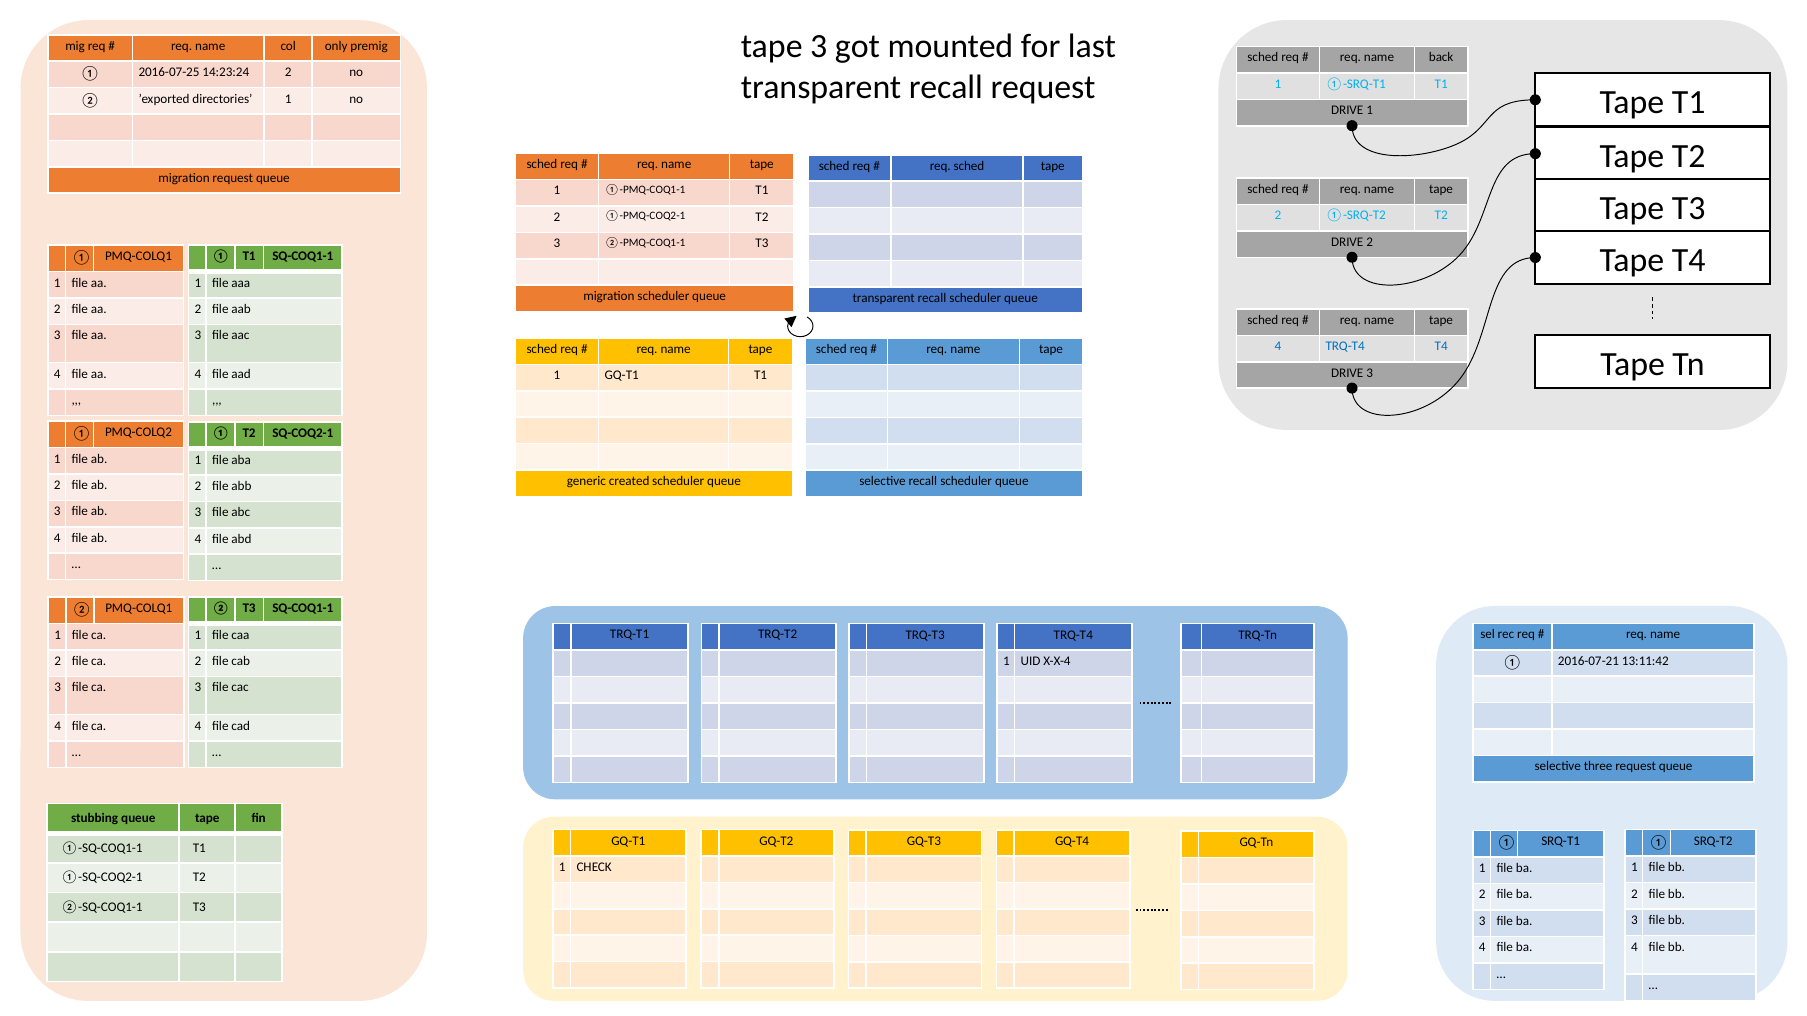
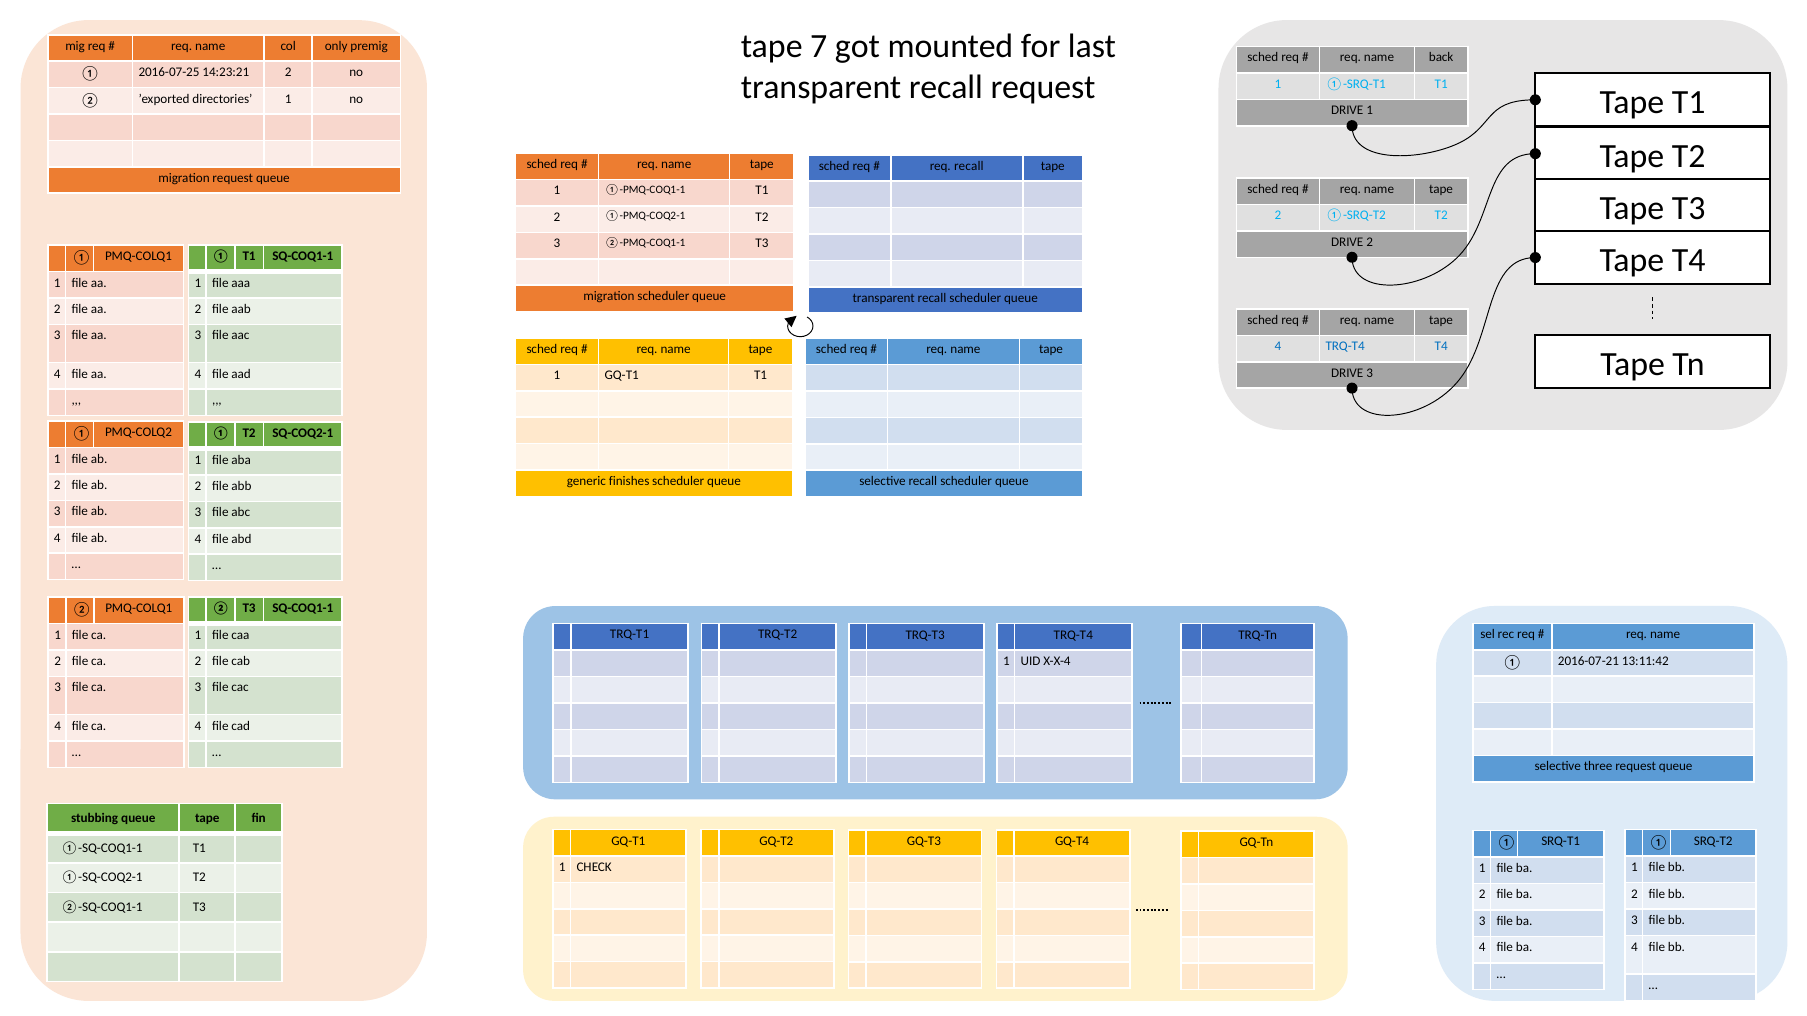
tape 3: 3 -> 7
14:23:24: 14:23:24 -> 14:23:21
req sched: sched -> recall
created: created -> finishes
